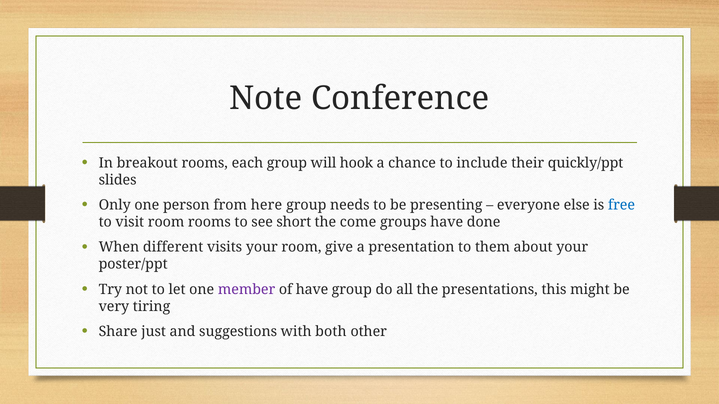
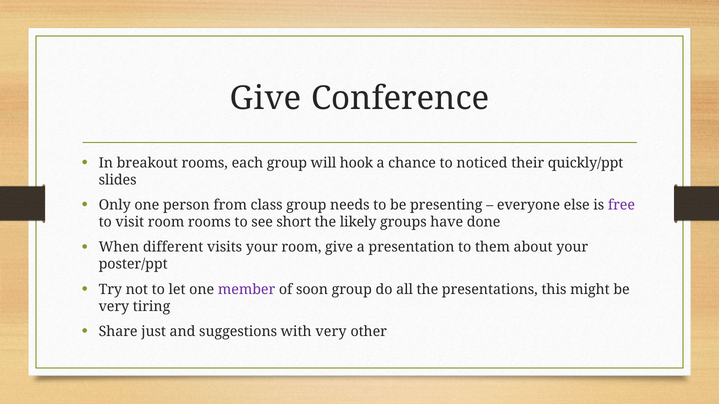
Note at (266, 99): Note -> Give
include: include -> noticed
here: here -> class
free colour: blue -> purple
come: come -> likely
of have: have -> soon
with both: both -> very
